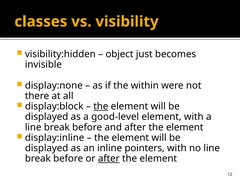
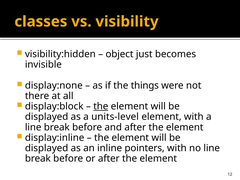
within: within -> things
good-level: good-level -> units-level
after at (109, 159) underline: present -> none
